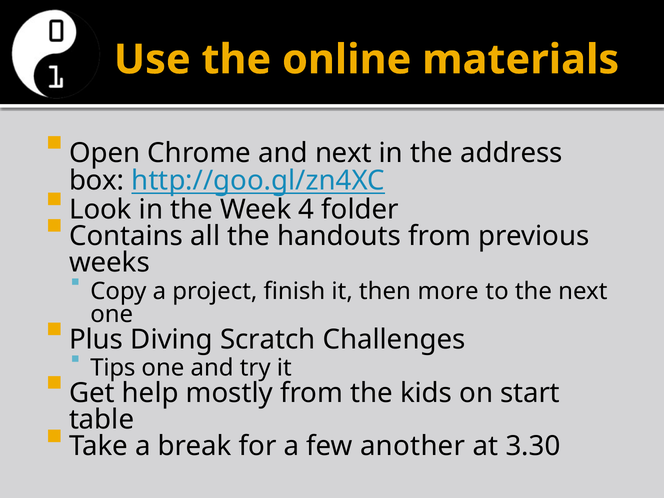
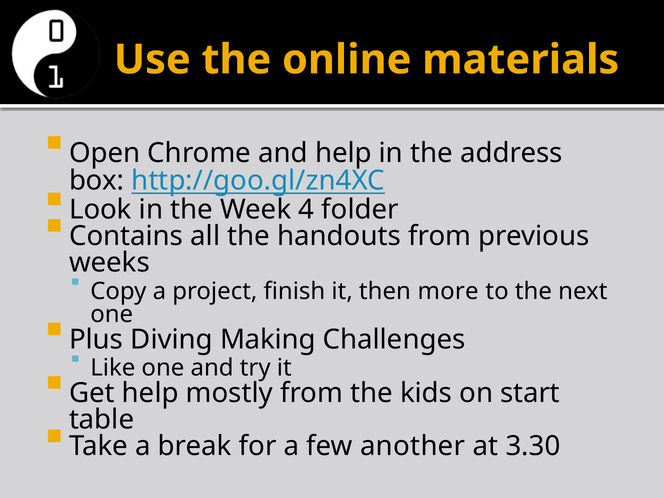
and next: next -> help
Scratch: Scratch -> Making
Tips: Tips -> Like
